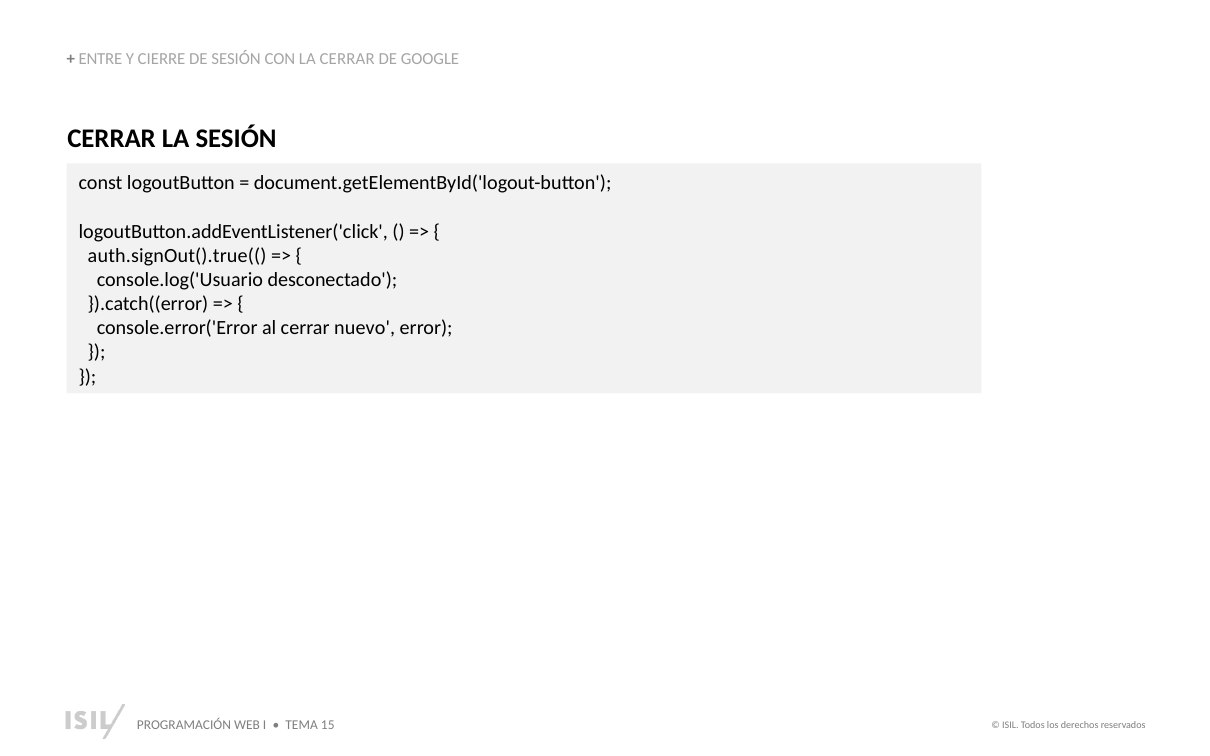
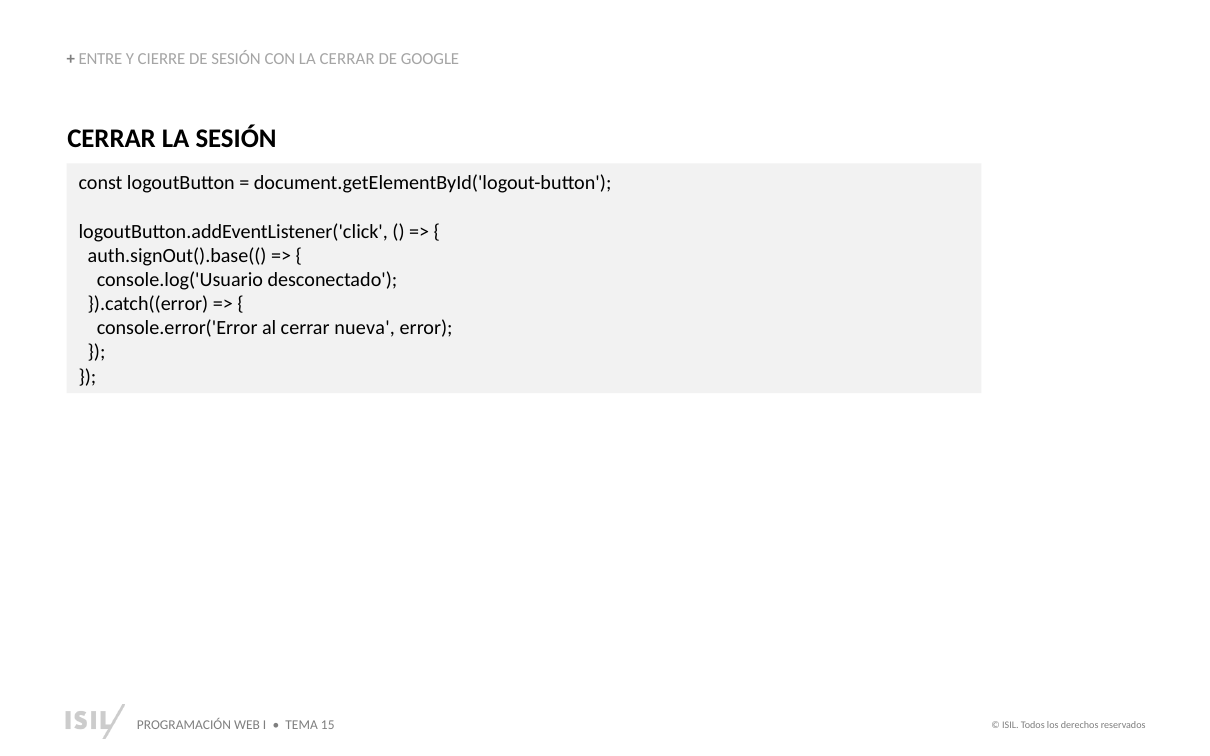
auth.signOut().true((: auth.signOut().true(( -> auth.signOut().base((
nuevo: nuevo -> nueva
